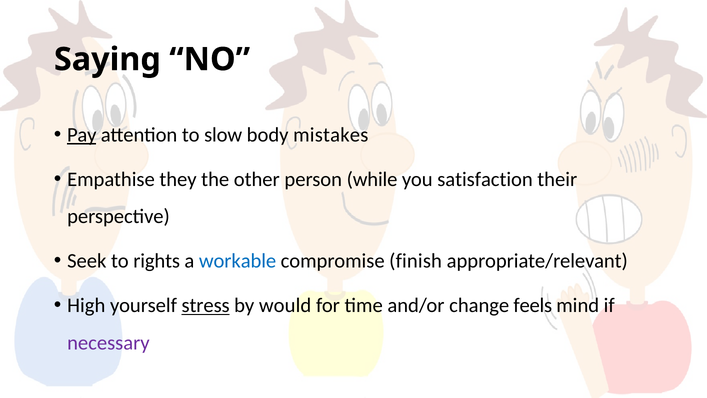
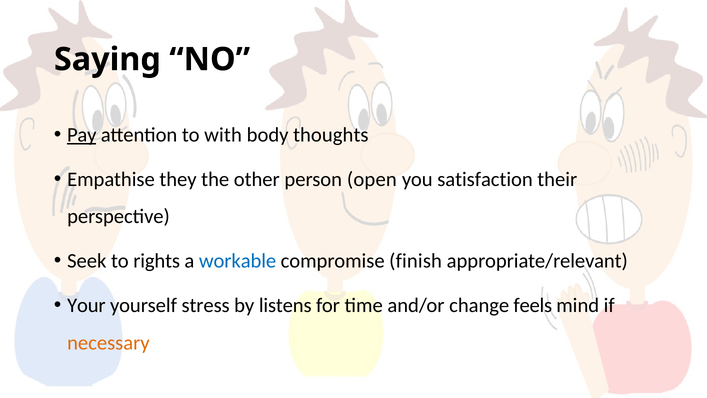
slow: slow -> with
mistakes: mistakes -> thoughts
while: while -> open
High: High -> Your
stress underline: present -> none
would: would -> listens
necessary colour: purple -> orange
